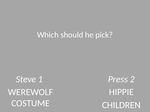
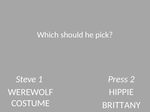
CHILDREN: CHILDREN -> BRITTANY
